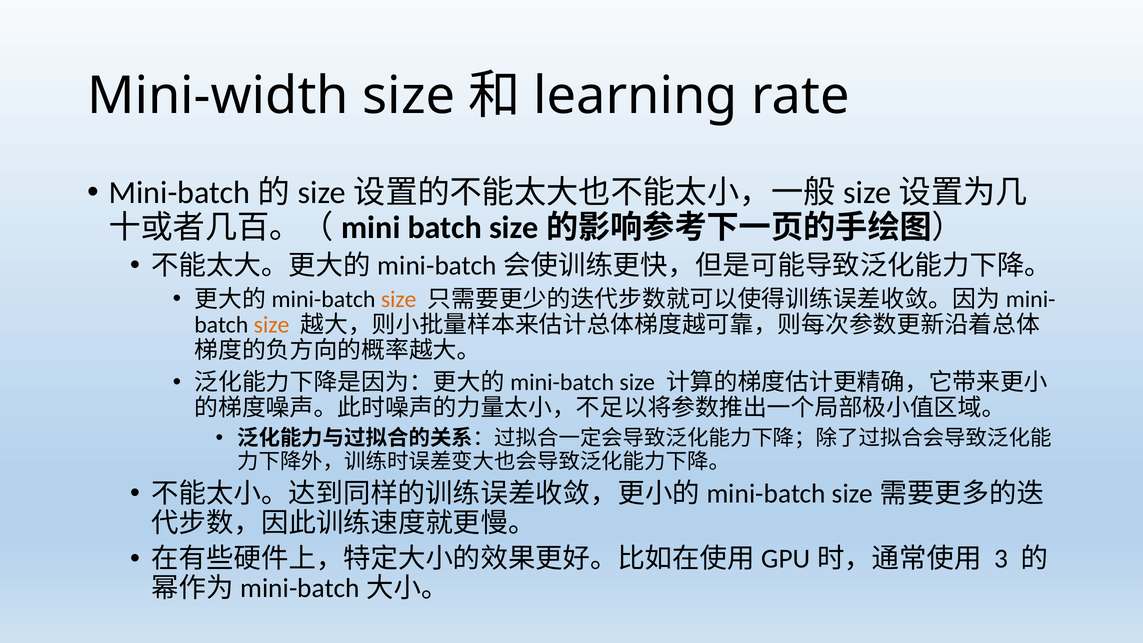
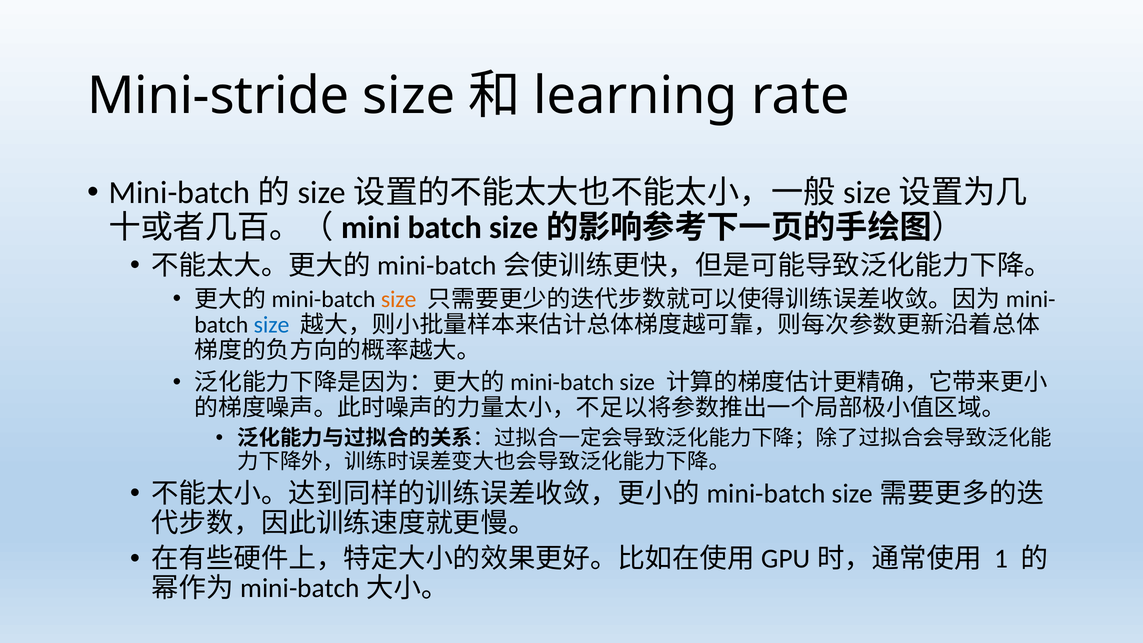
Mini-width: Mini-width -> Mini-stride
size at (272, 325) colour: orange -> blue
3: 3 -> 1
